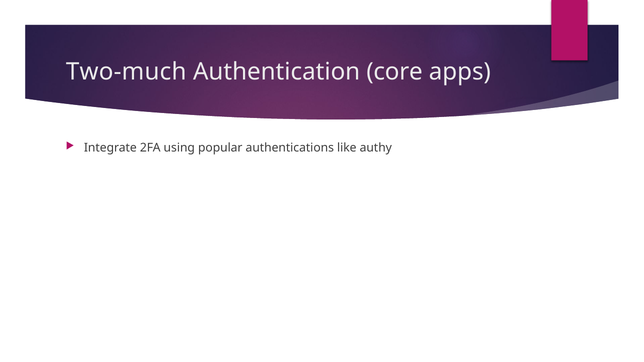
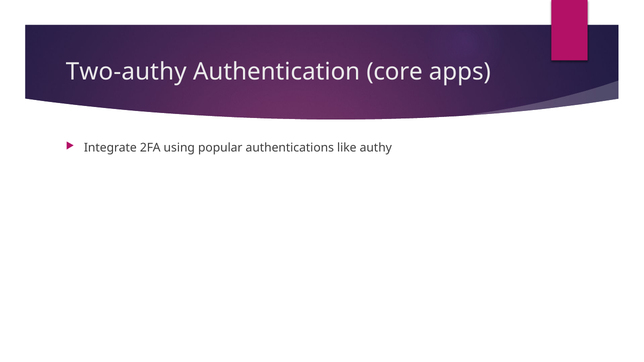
Two-much: Two-much -> Two-authy
